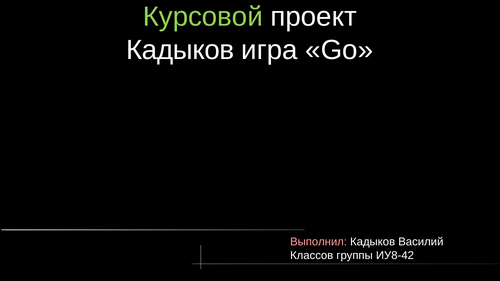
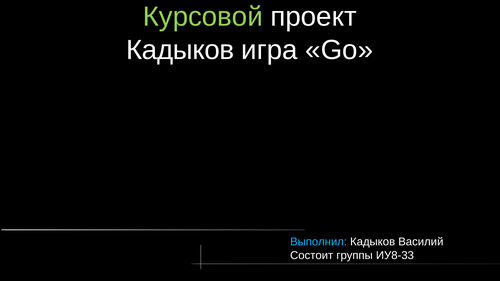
Выполнил colour: pink -> light blue
Классов: Классов -> Состоит
ИУ8-42: ИУ8-42 -> ИУ8-33
